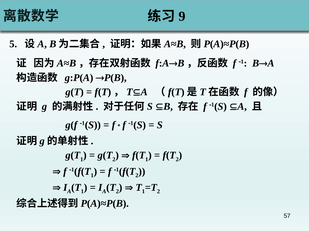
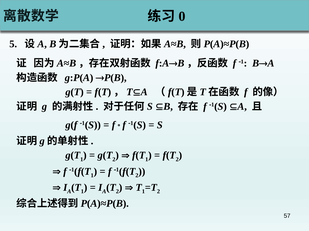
9: 9 -> 0
